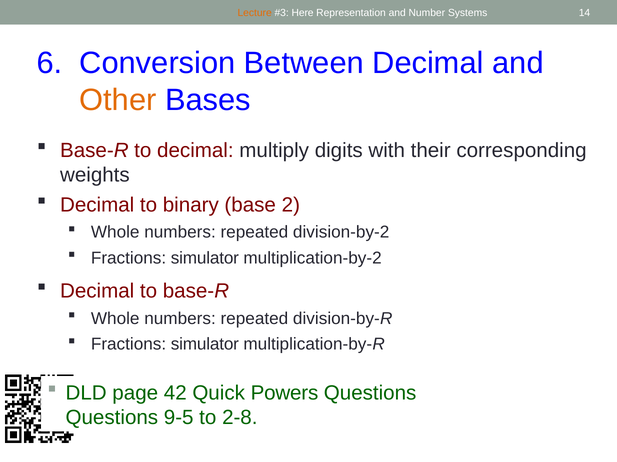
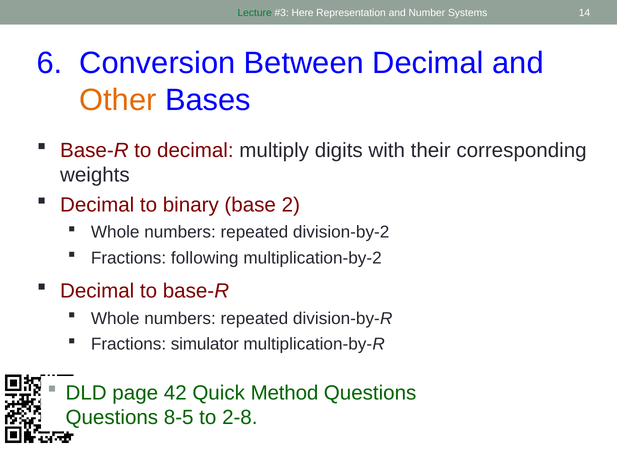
Lecture colour: orange -> green
simulator at (205, 258): simulator -> following
Powers: Powers -> Method
9-5: 9-5 -> 8-5
